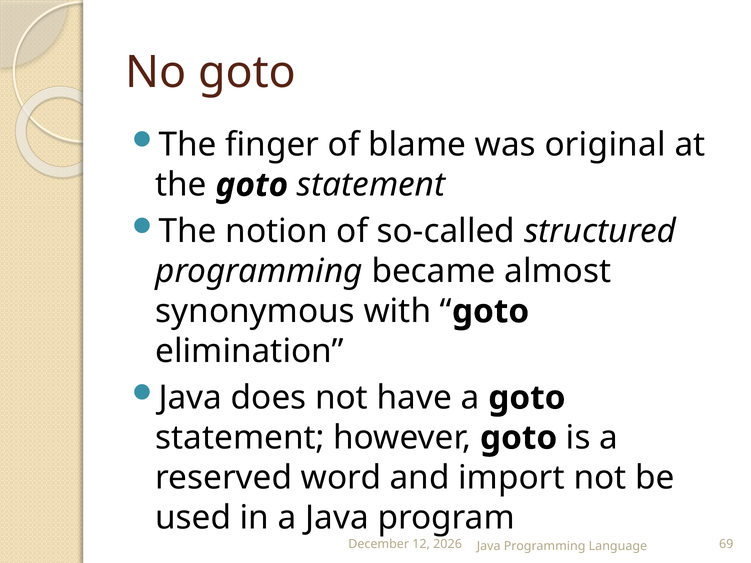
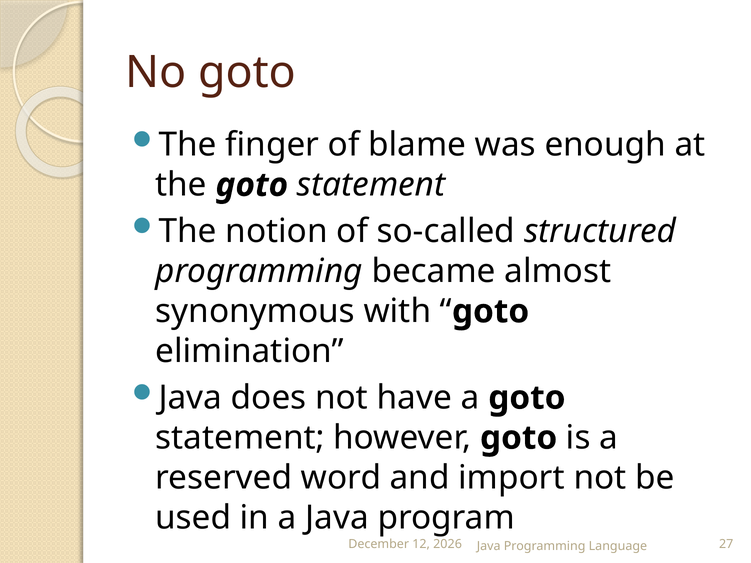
original: original -> enough
69: 69 -> 27
